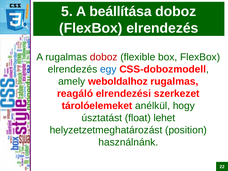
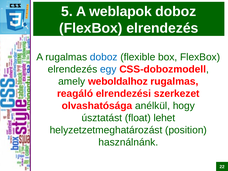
beállítása: beállítása -> weblapok
doboz at (104, 57) colour: red -> blue
tárolóelemeket: tárolóelemeket -> olvashatósága
